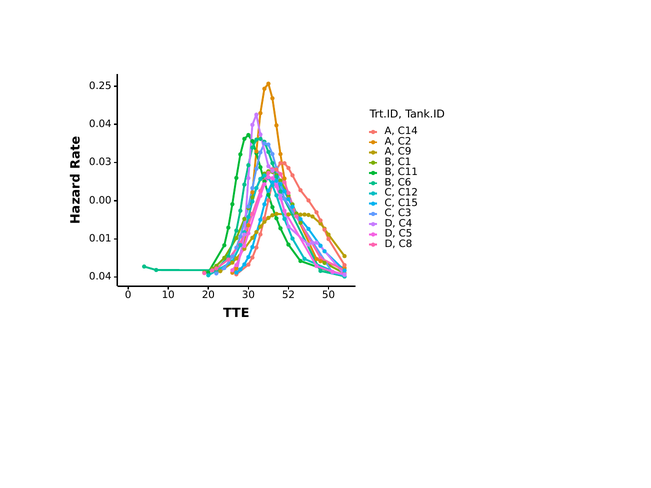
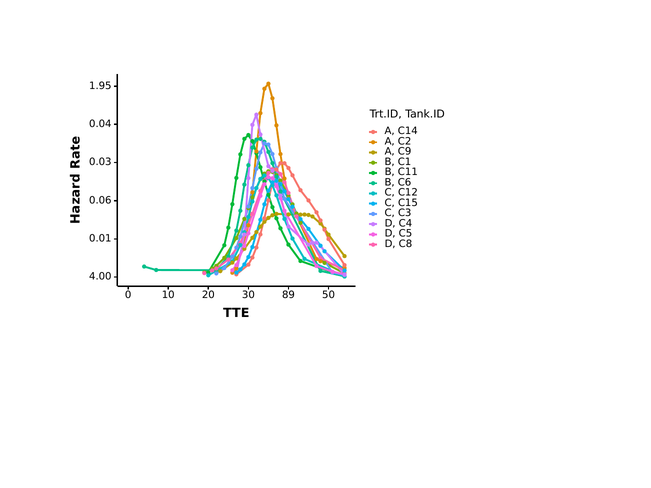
0.25: 0.25 -> 1.95
0.00: 0.00 -> 0.06
0.04 at (100, 277): 0.04 -> 4.00
52: 52 -> 89
